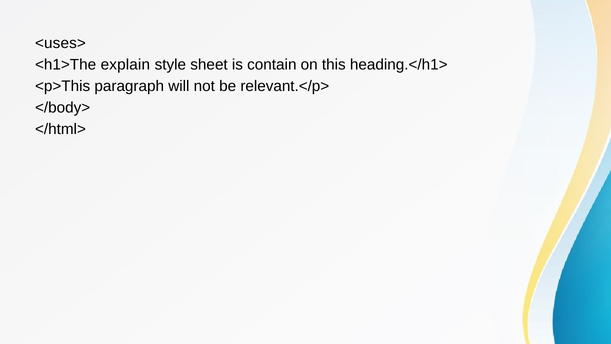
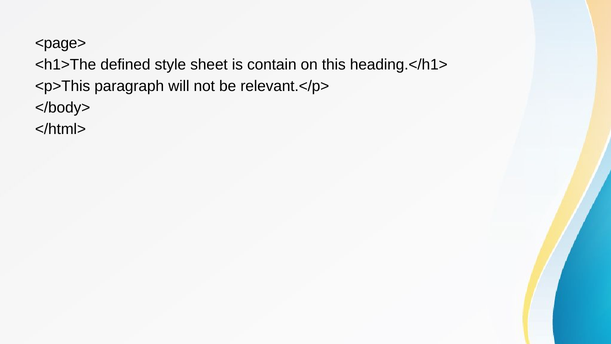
<uses>: <uses> -> <page>
explain: explain -> defined
